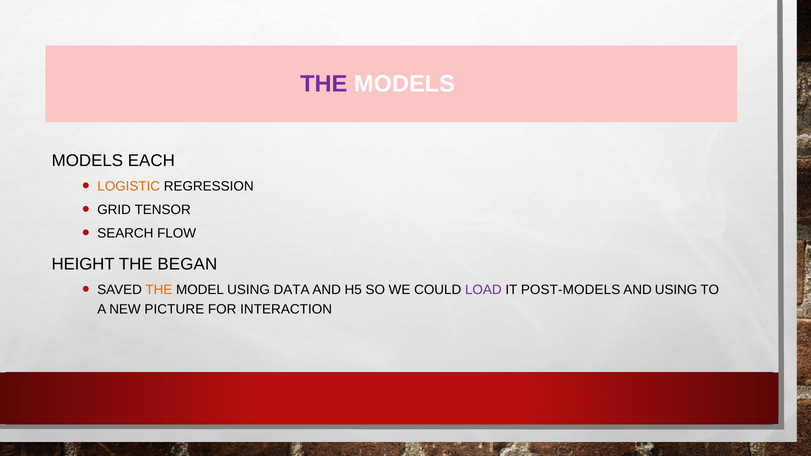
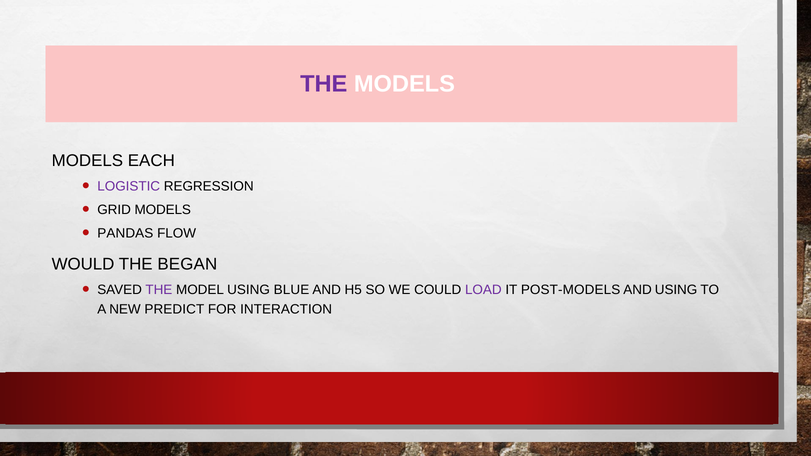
LOGISTIC colour: orange -> purple
GRID TENSOR: TENSOR -> MODELS
SEARCH: SEARCH -> PANDAS
HEIGHT: HEIGHT -> WOULD
THE at (159, 290) colour: orange -> purple
DATA: DATA -> BLUE
PICTURE: PICTURE -> PREDICT
